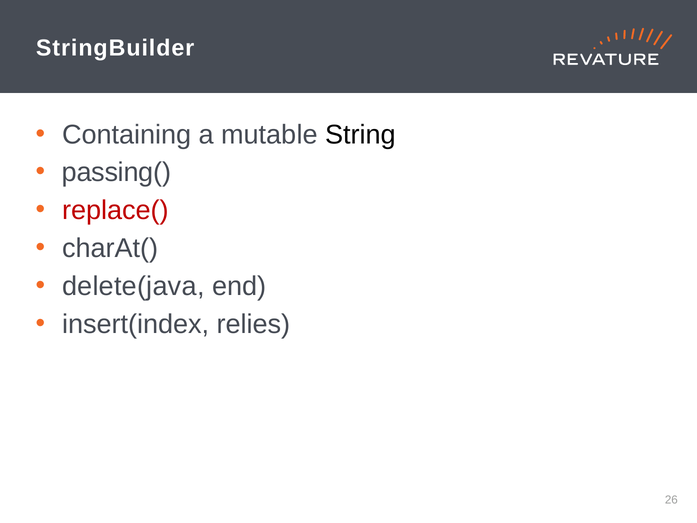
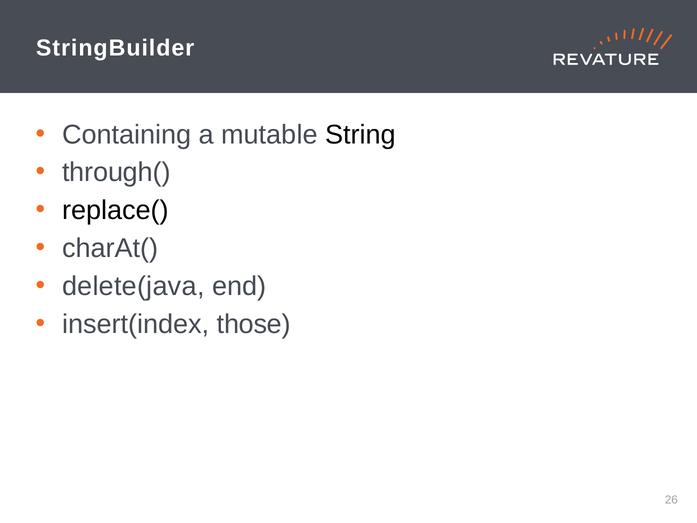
passing(: passing( -> through(
replace( colour: red -> black
relies: relies -> those
